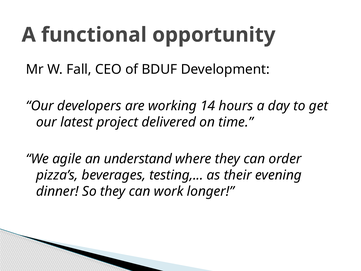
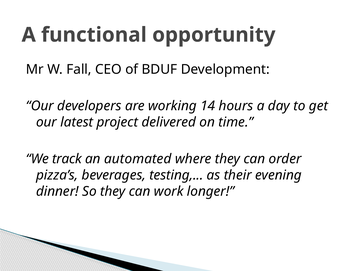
agile: agile -> track
understand: understand -> automated
